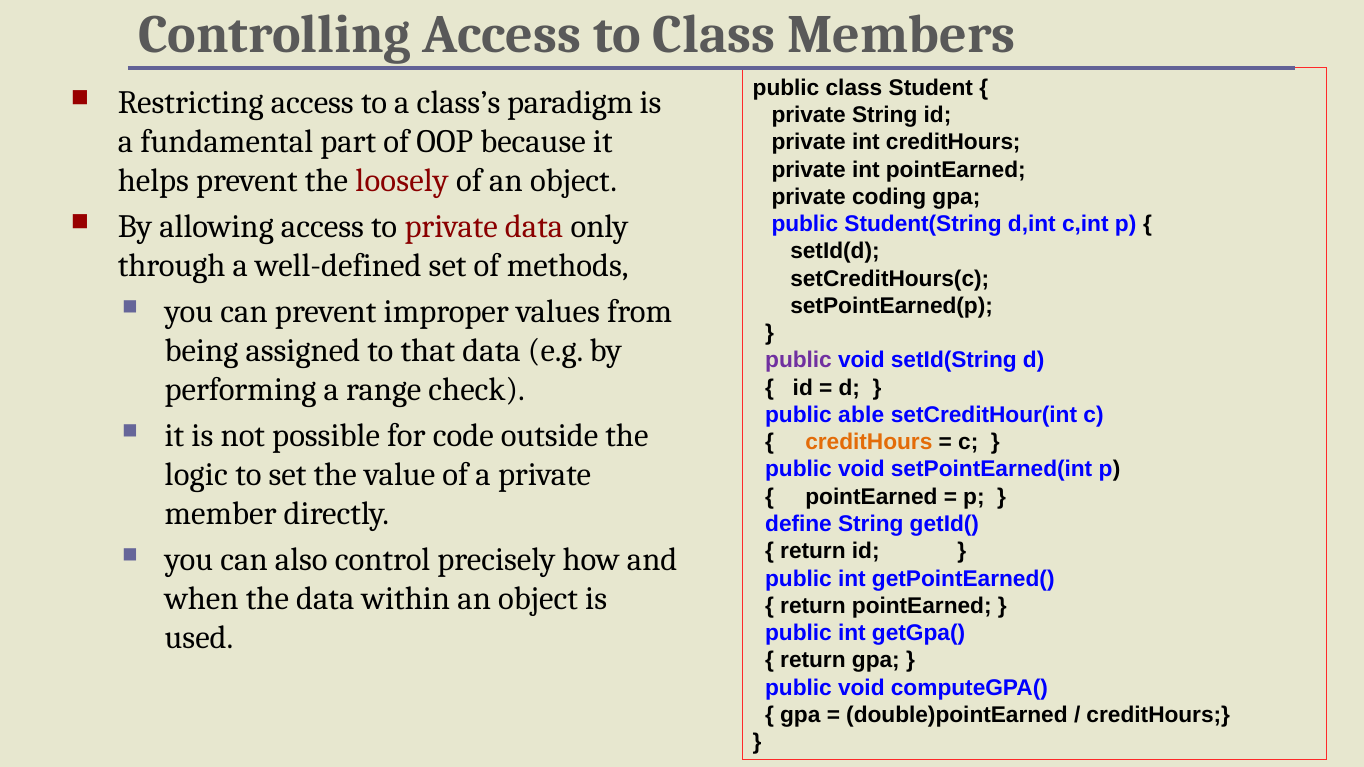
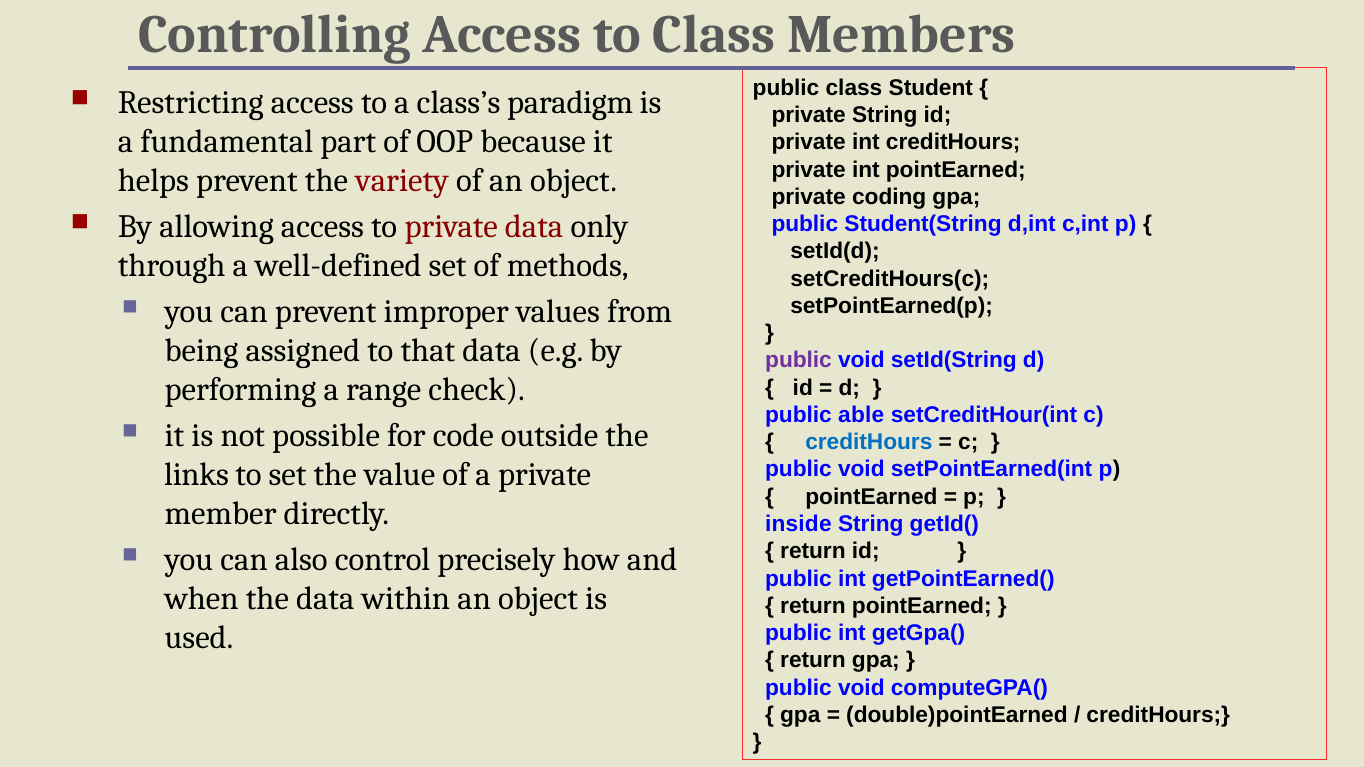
loosely: loosely -> variety
creditHours at (869, 442) colour: orange -> blue
logic: logic -> links
define: define -> inside
